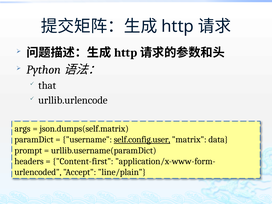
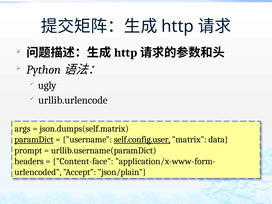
that: that -> ugly
paramDict underline: none -> present
Content-first: Content-first -> Content-face
line/plain: line/plain -> json/plain
